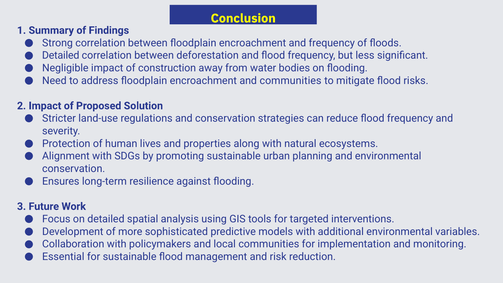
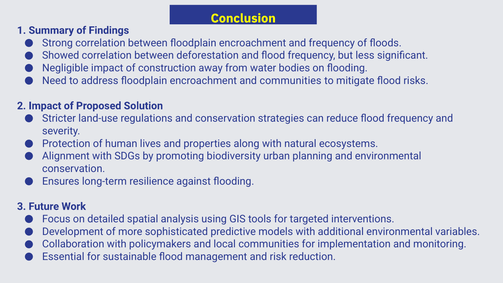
Detailed at (61, 55): Detailed -> Showed
promoting sustainable: sustainable -> biodiversity
